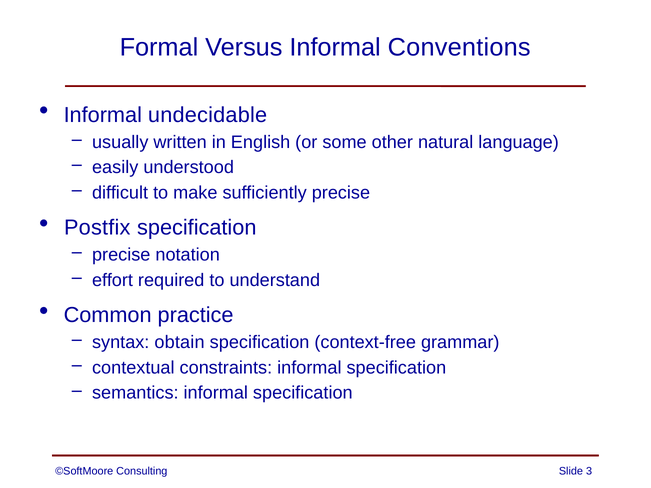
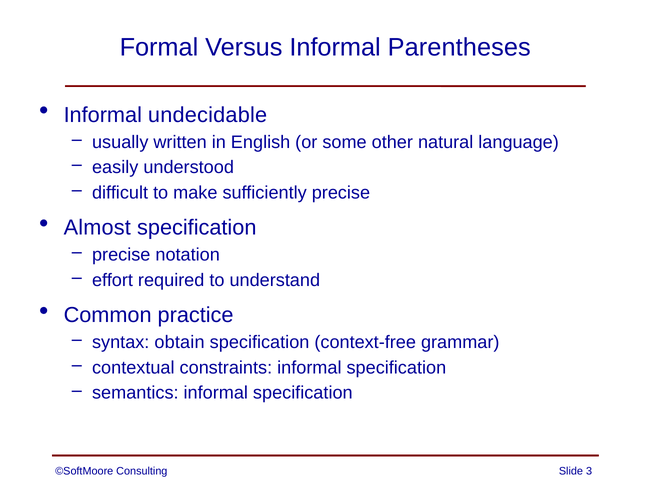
Conventions: Conventions -> Parentheses
Postfix: Postfix -> Almost
